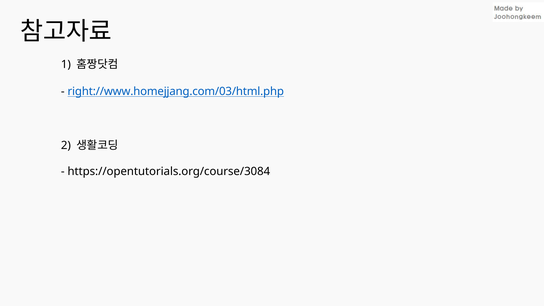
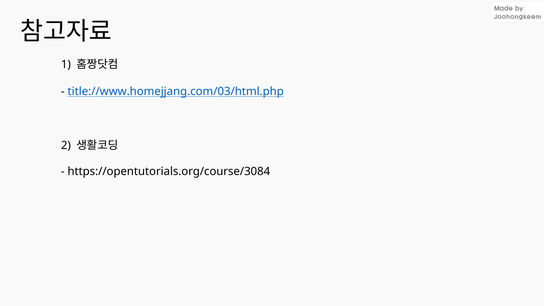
right://www.homejjang.com/03/html.php: right://www.homejjang.com/03/html.php -> title://www.homejjang.com/03/html.php
